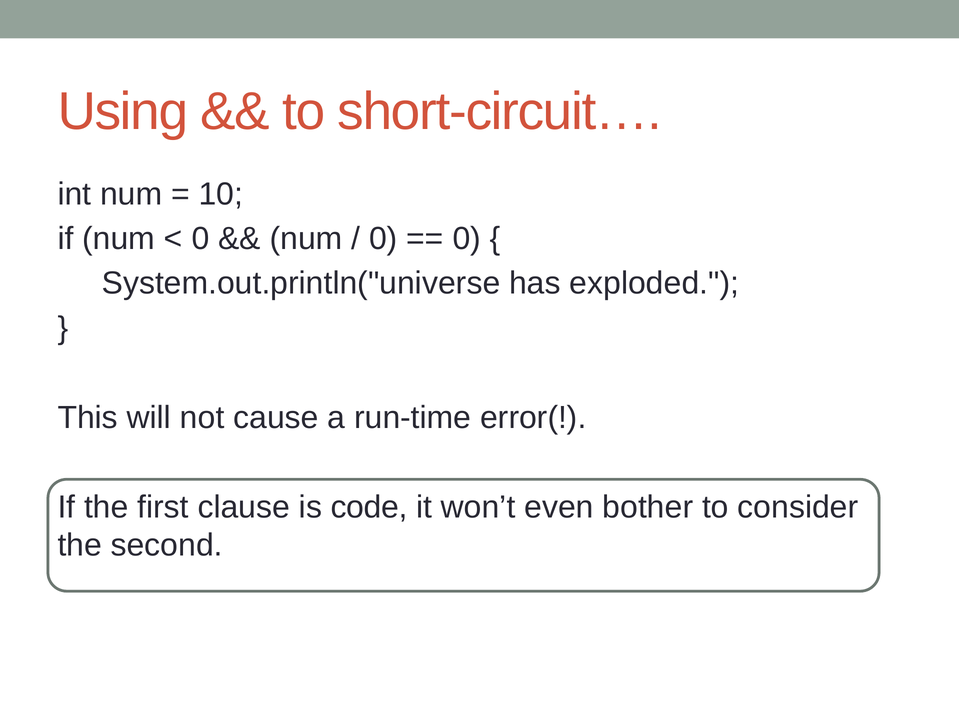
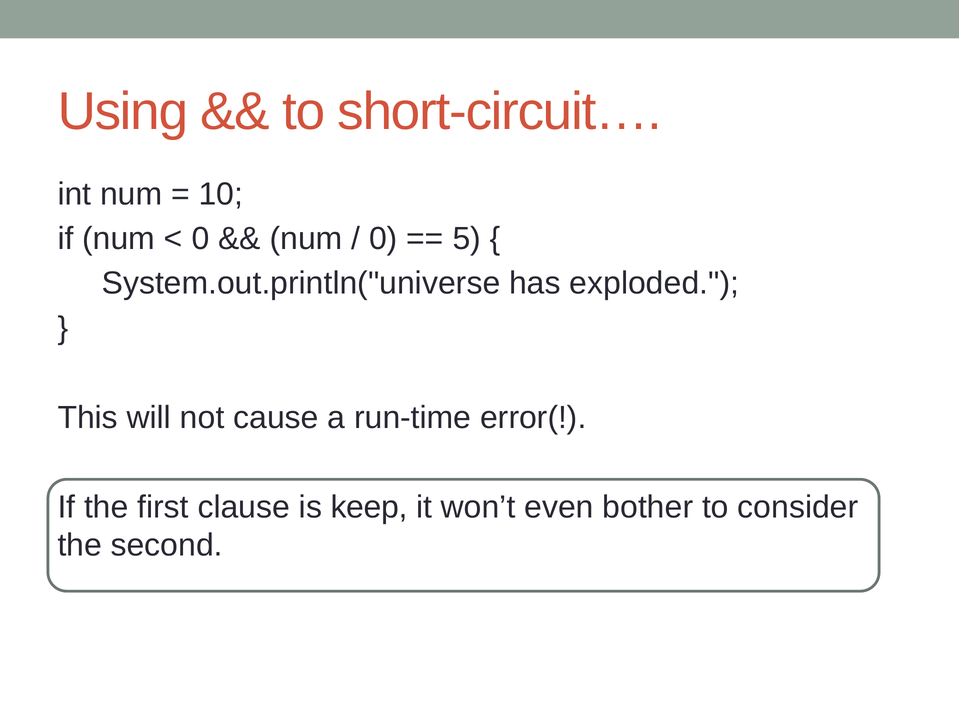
0 at (467, 239): 0 -> 5
code: code -> keep
